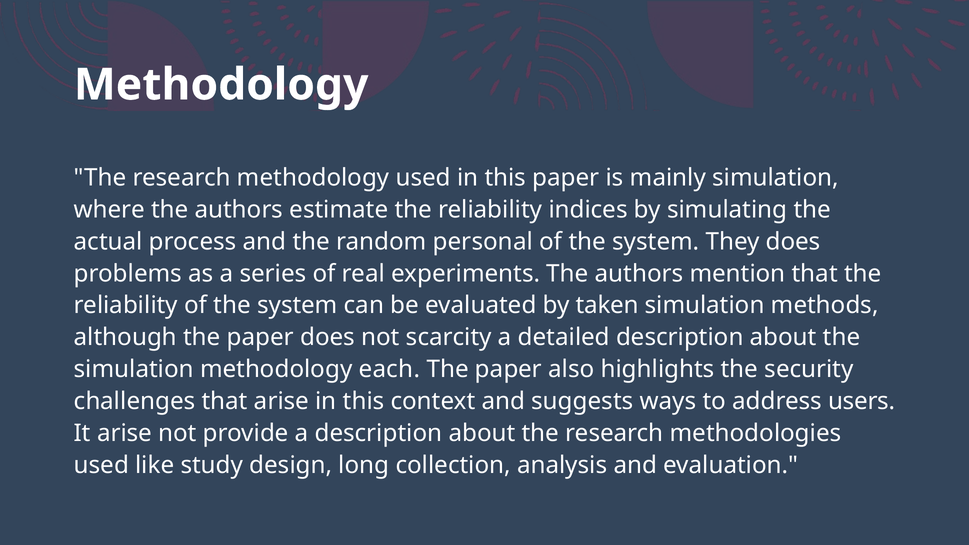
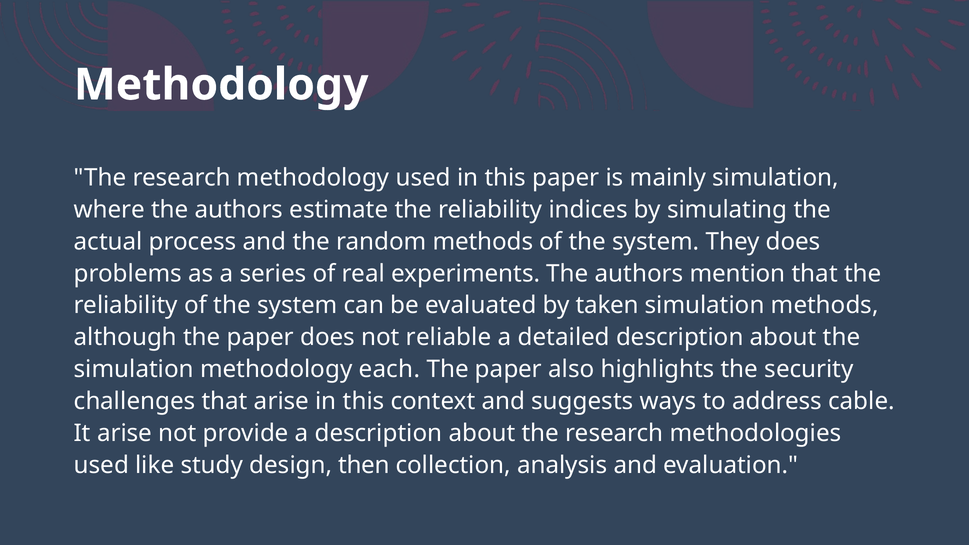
random personal: personal -> methods
scarcity: scarcity -> reliable
users: users -> cable
long: long -> then
